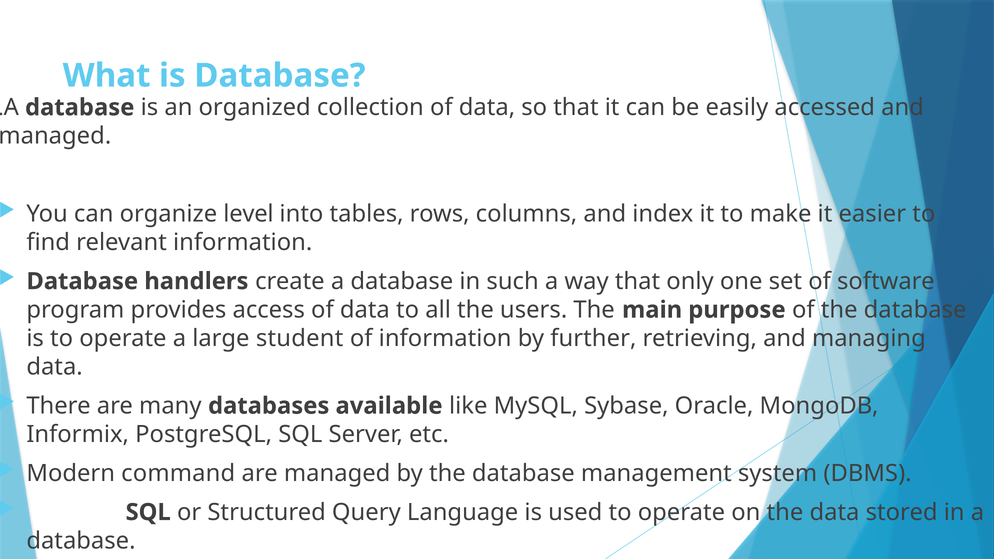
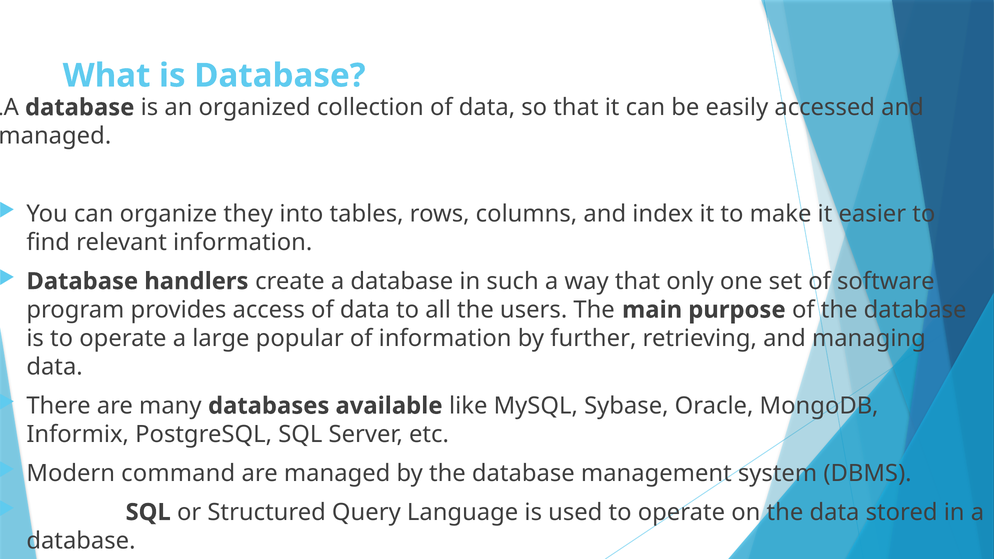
level: level -> they
student: student -> popular
